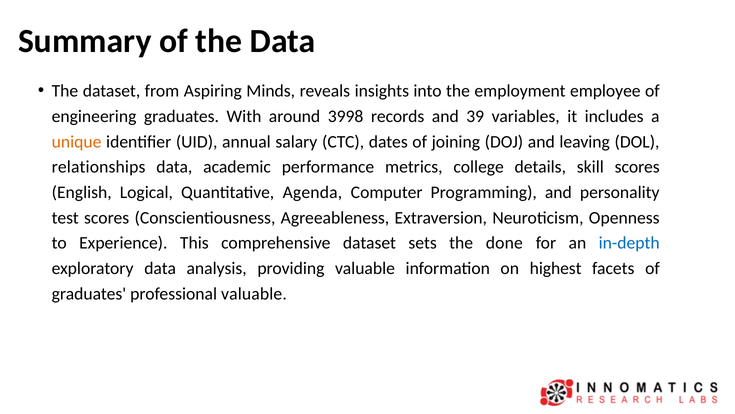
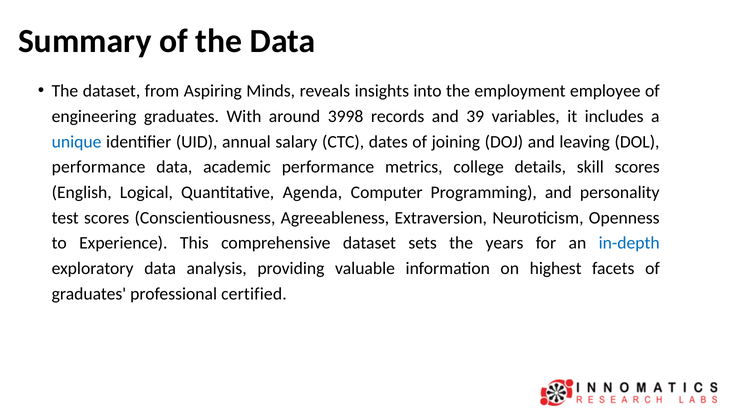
unique colour: orange -> blue
relationships at (99, 167): relationships -> performance
done: done -> years
professional valuable: valuable -> certified
